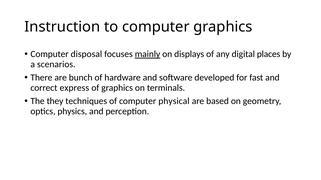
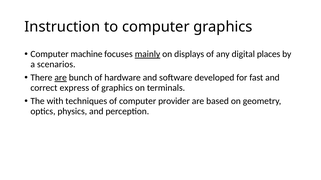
disposal: disposal -> machine
are at (61, 78) underline: none -> present
they: they -> with
physical: physical -> provider
